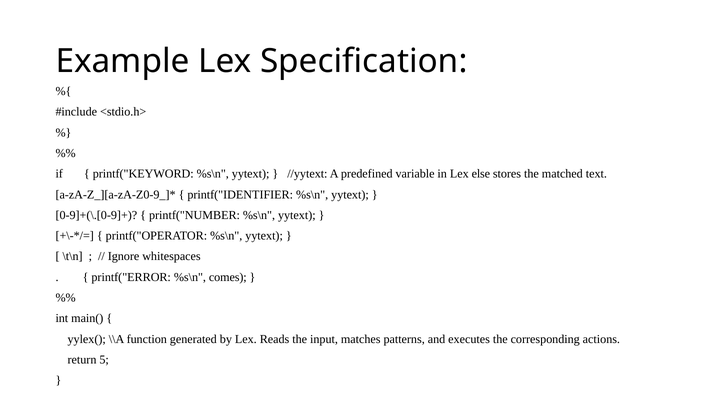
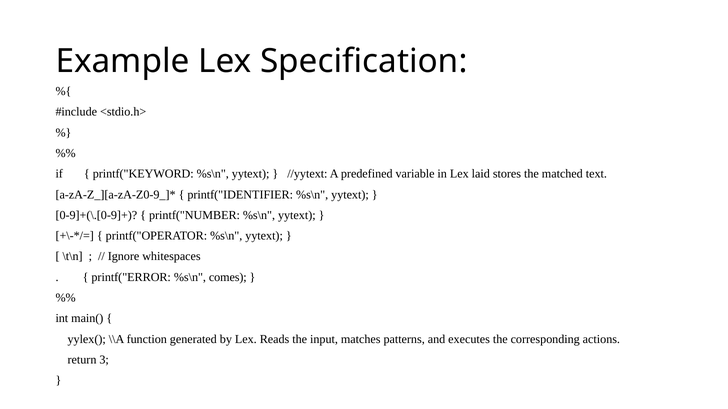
else: else -> laid
5: 5 -> 3
